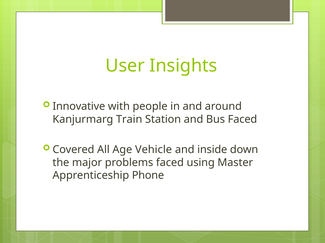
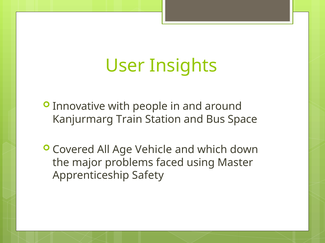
Bus Faced: Faced -> Space
inside: inside -> which
Phone: Phone -> Safety
